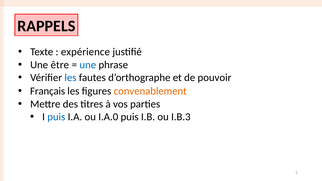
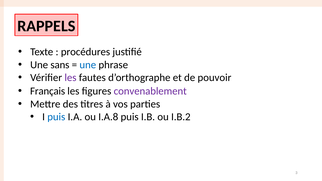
expérience: expérience -> procédures
être: être -> sans
les at (71, 78) colour: blue -> purple
convenablement colour: orange -> purple
I.A.0: I.A.0 -> I.A.8
I.B.3: I.B.3 -> I.B.2
